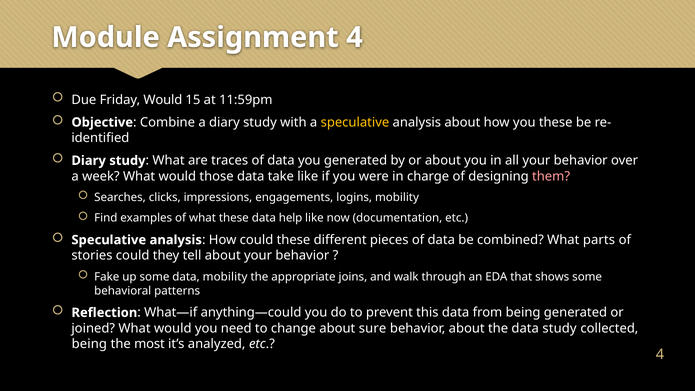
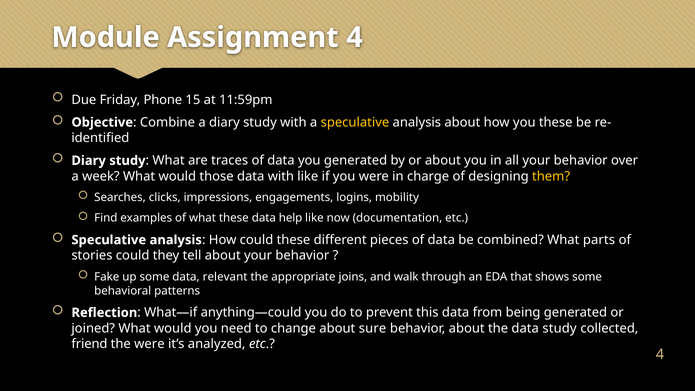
Friday Would: Would -> Phone
data take: take -> with
them colour: pink -> yellow
data mobility: mobility -> relevant
being at (89, 344): being -> friend
the most: most -> were
